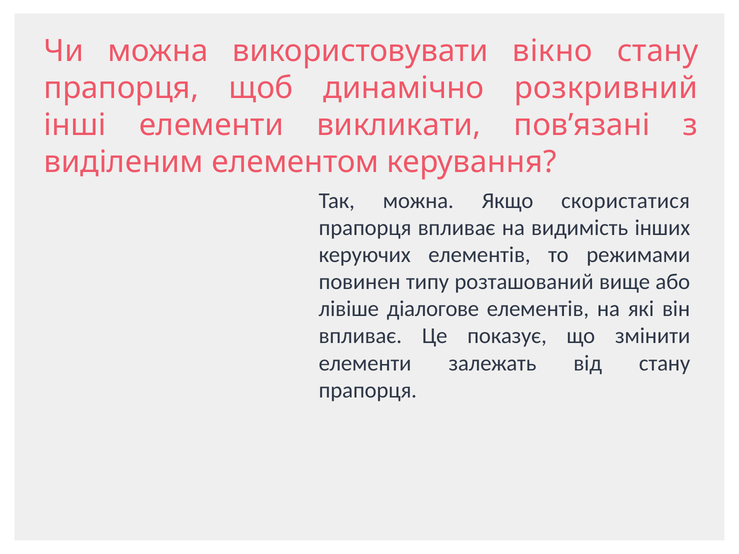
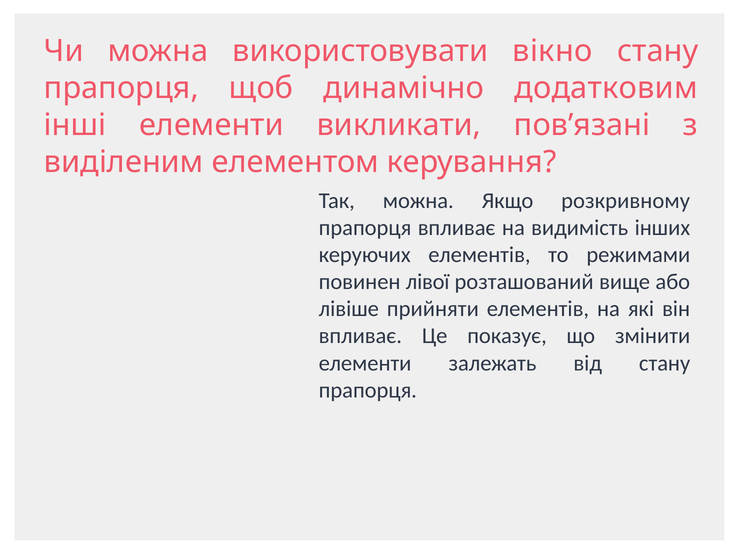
розкривний: розкривний -> додатковим
скористатися: скористатися -> розкривному
типу: типу -> лівої
діалогове: діалогове -> прийняти
